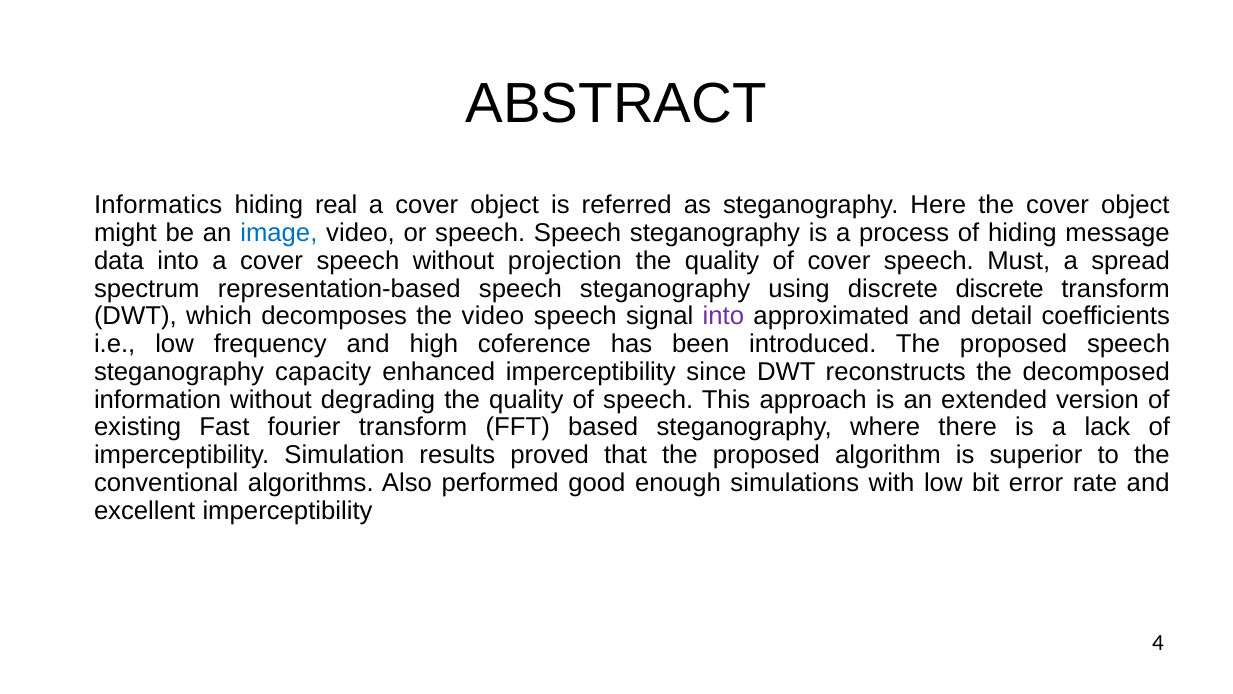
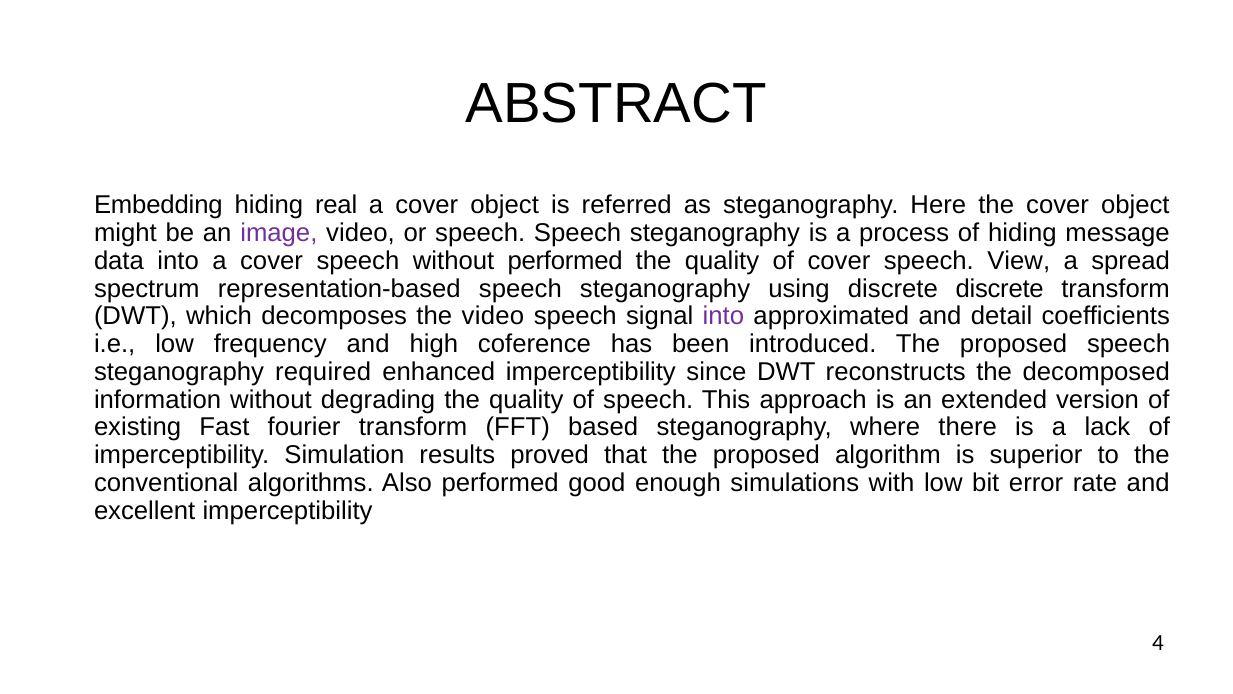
Informatics: Informatics -> Embedding
image colour: blue -> purple
without projection: projection -> performed
Must: Must -> View
capacity: capacity -> required
